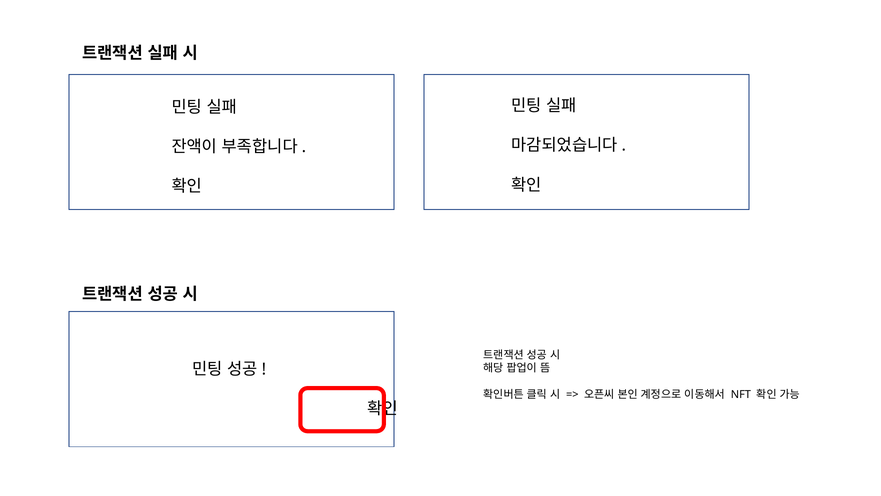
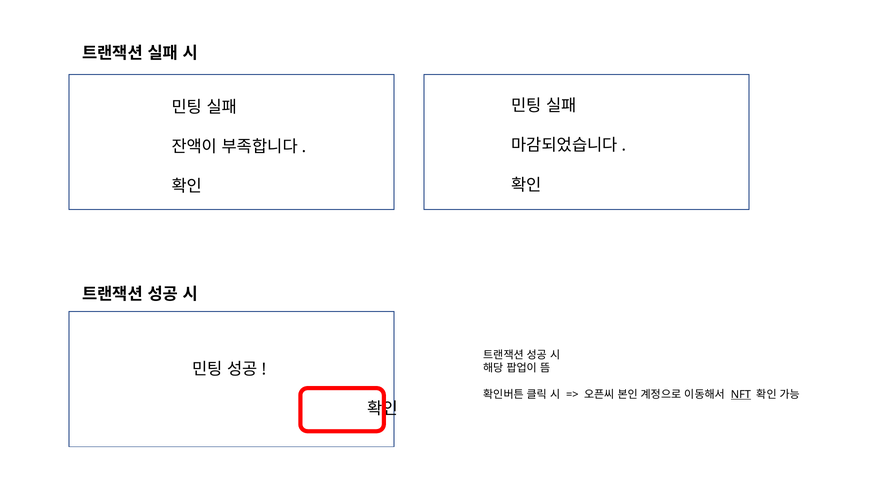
NFT underline: none -> present
